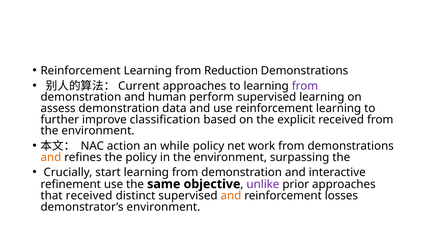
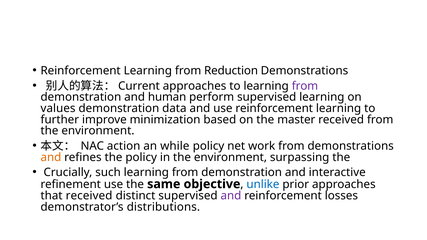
assess: assess -> values
classiﬁcation: classiﬁcation -> minimization
explicit: explicit -> master
start: start -> such
unlike colour: purple -> blue
and at (231, 196) colour: orange -> purple
demonstrator’s environment: environment -> distributions
